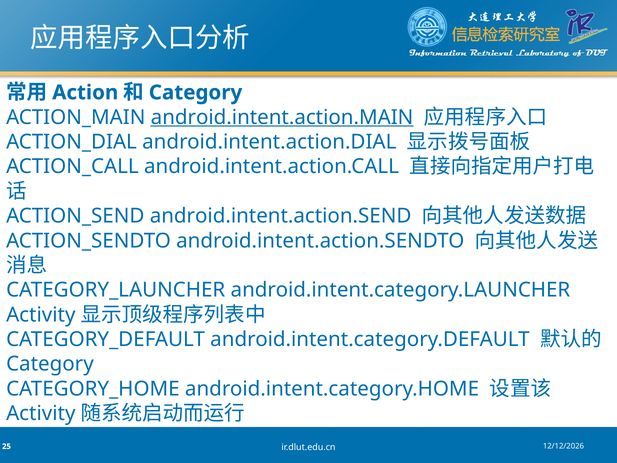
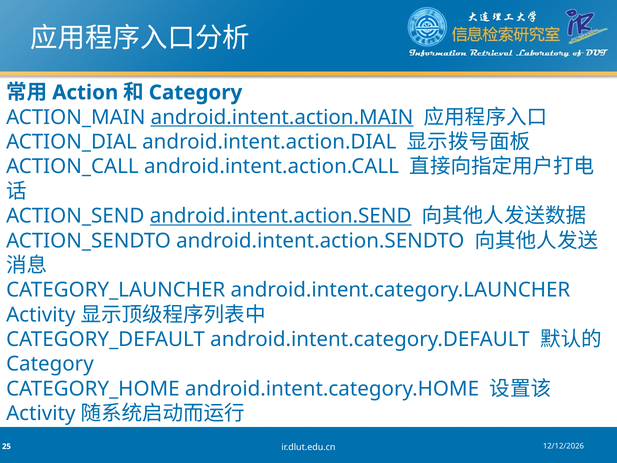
android.intent.action.SEND underline: none -> present
